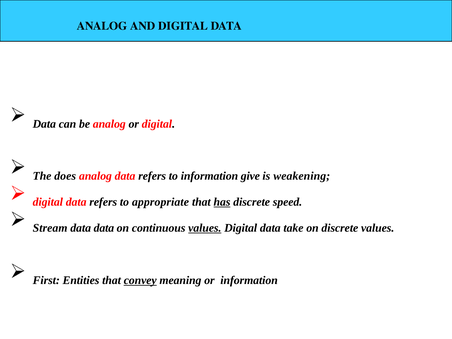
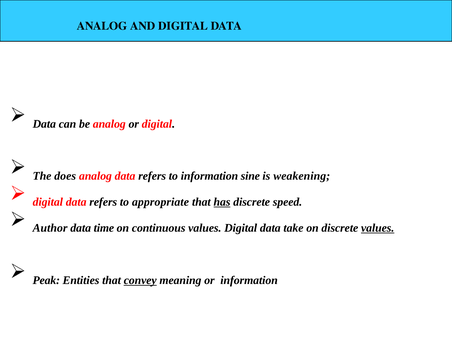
give: give -> sine
Stream: Stream -> Author
data data: data -> time
values at (205, 228) underline: present -> none
values at (378, 228) underline: none -> present
First: First -> Peak
